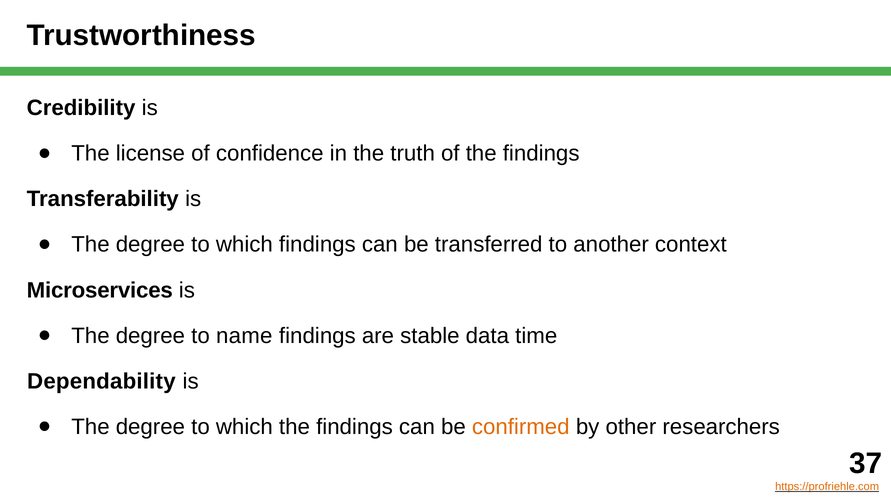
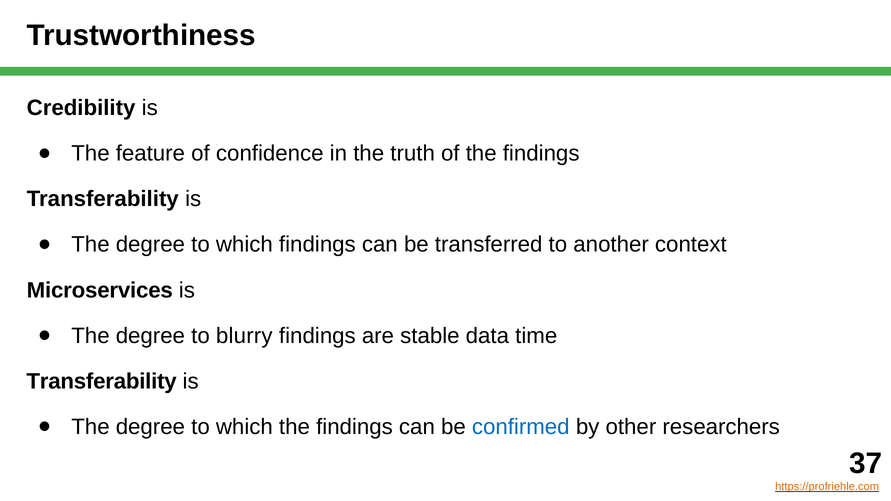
license: license -> feature
name: name -> blurry
Dependability at (101, 381): Dependability -> Transferability
confirmed colour: orange -> blue
